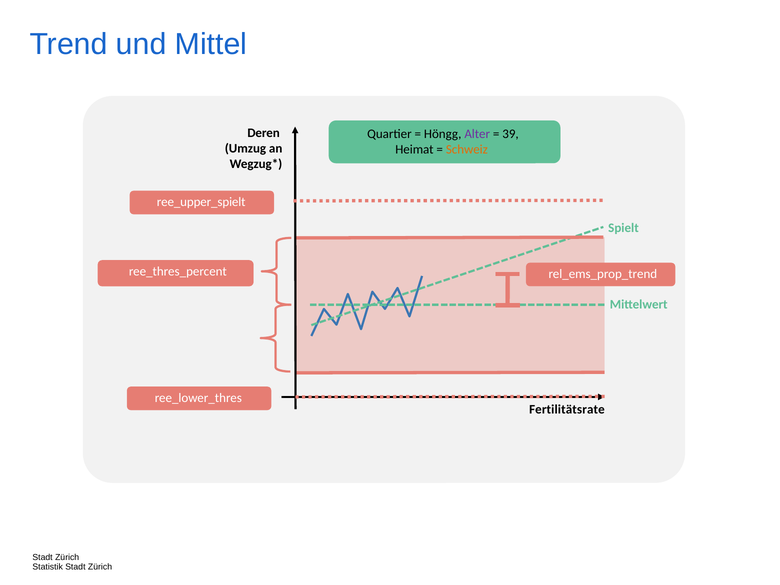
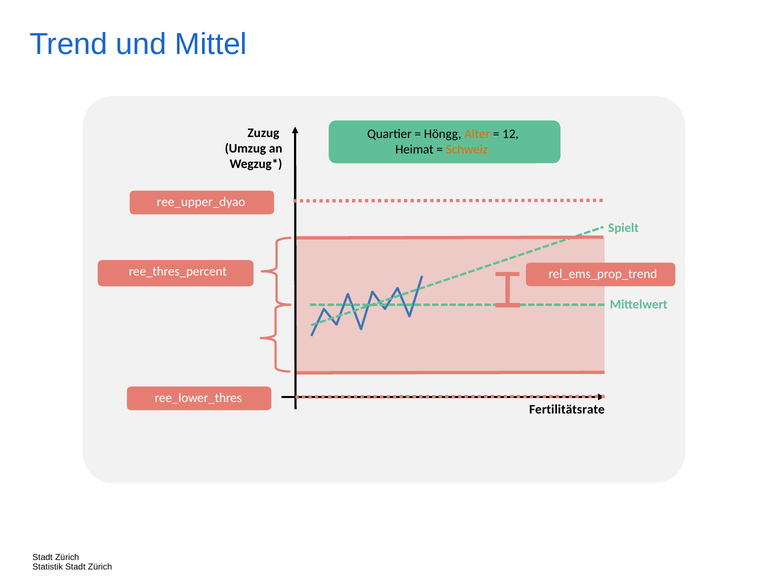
Deren: Deren -> Zuzug
Alter colour: purple -> orange
39: 39 -> 12
ree_upper_spielt: ree_upper_spielt -> ree_upper_dyao
